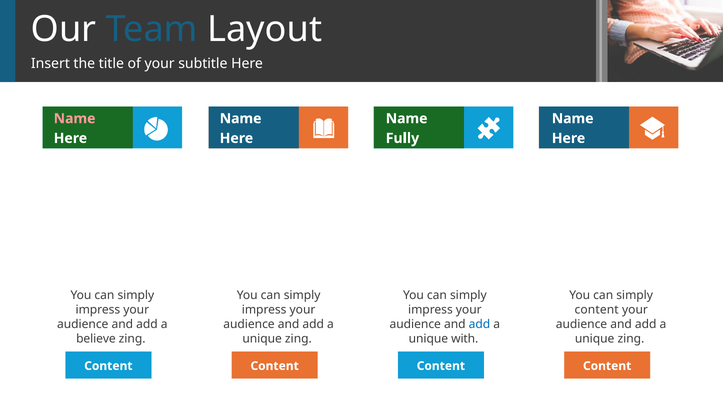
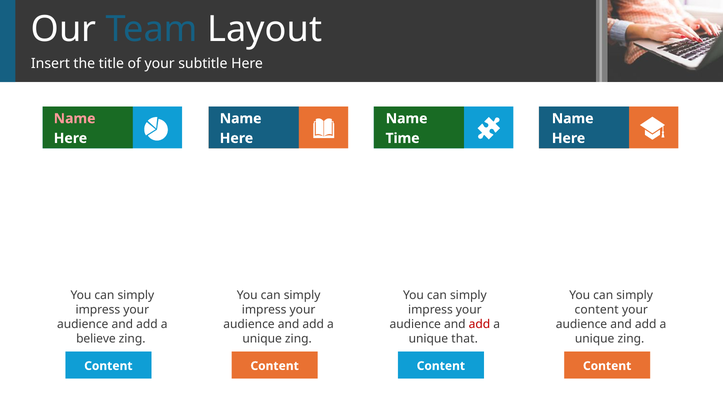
Fully: Fully -> Time
add at (479, 324) colour: blue -> red
with: with -> that
